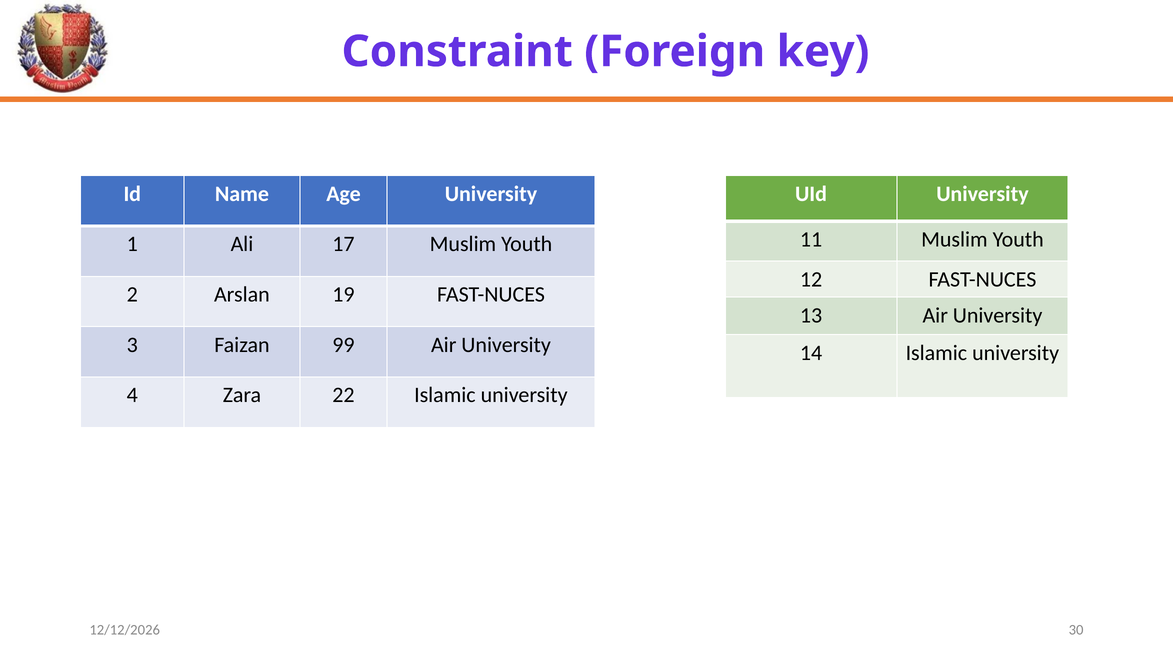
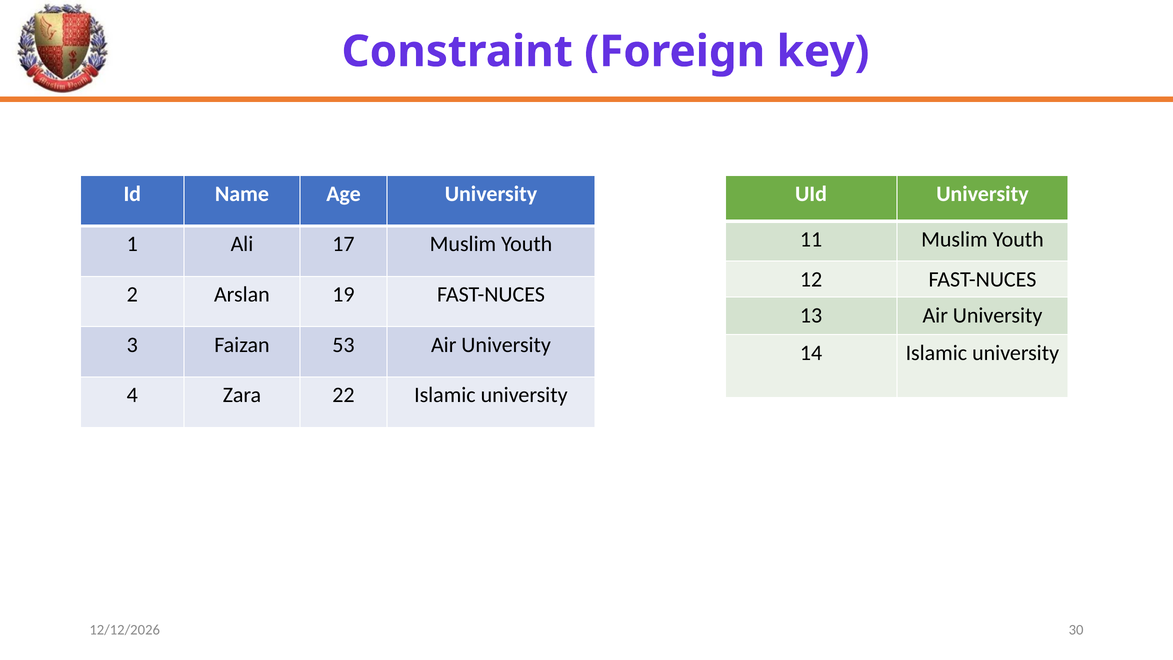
99: 99 -> 53
